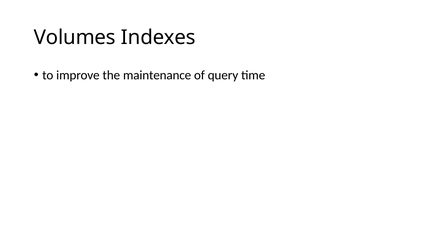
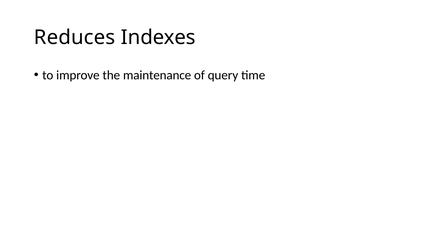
Volumes: Volumes -> Reduces
